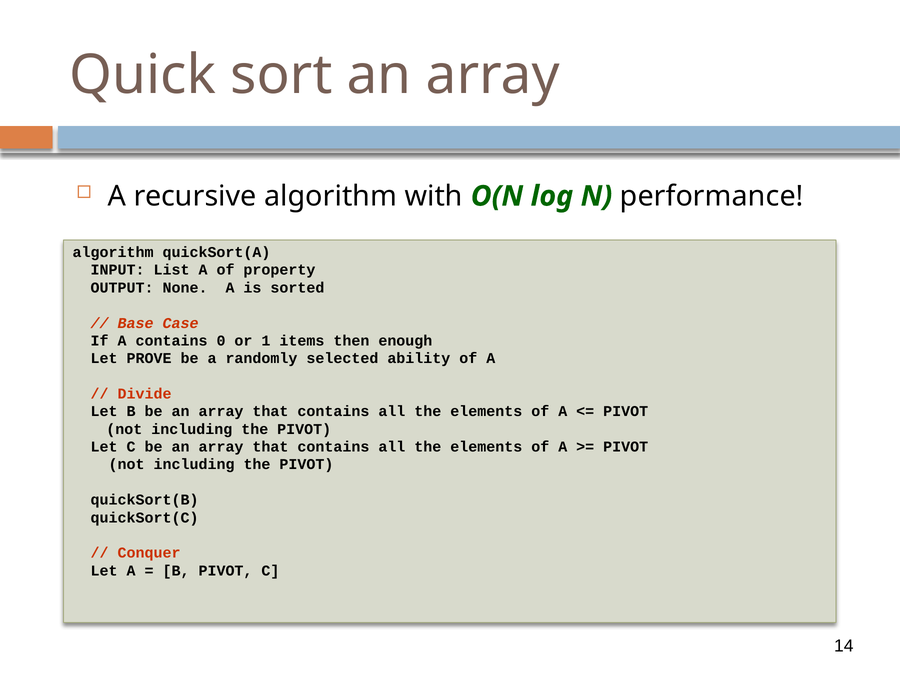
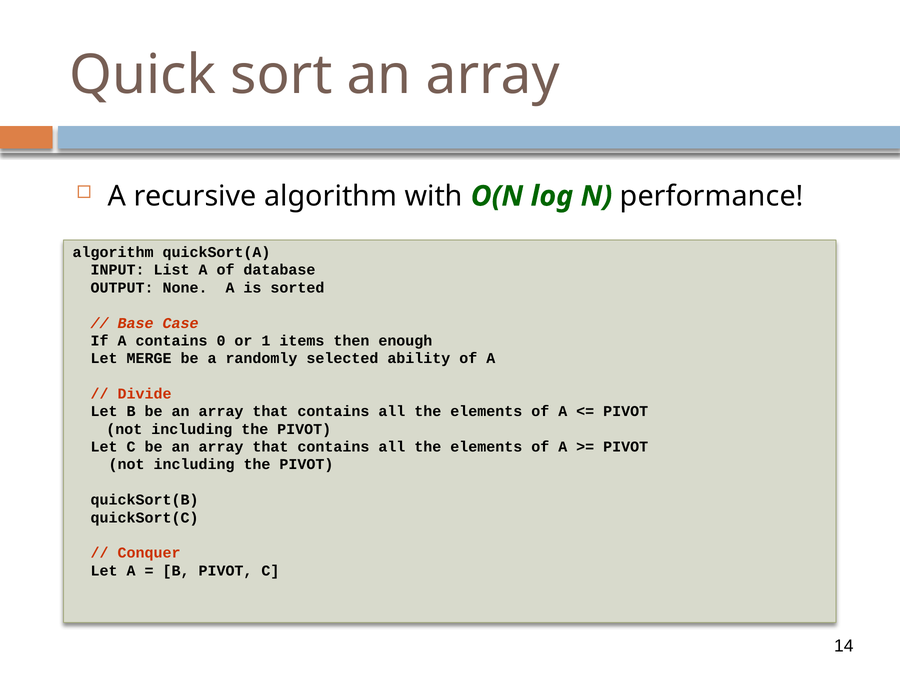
property: property -> database
PROVE: PROVE -> MERGE
